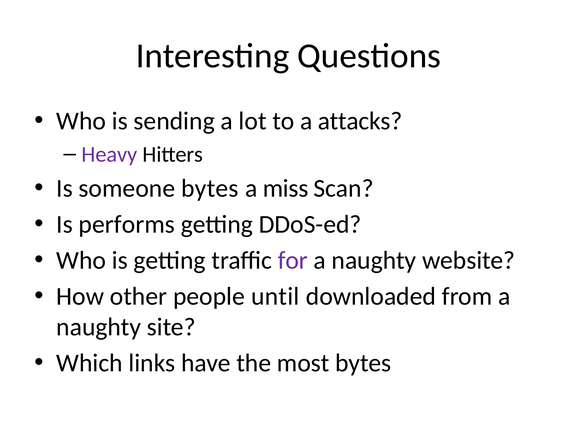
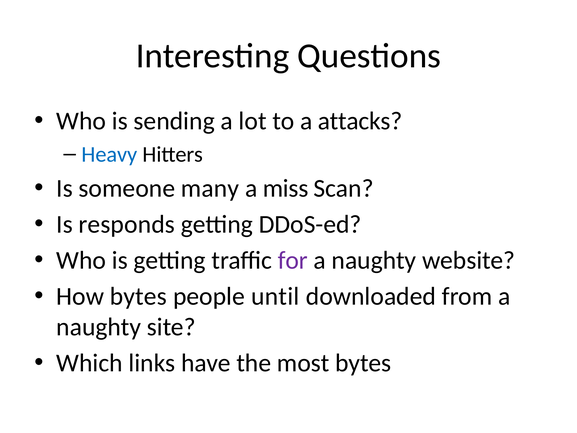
Heavy colour: purple -> blue
someone bytes: bytes -> many
performs: performs -> responds
How other: other -> bytes
